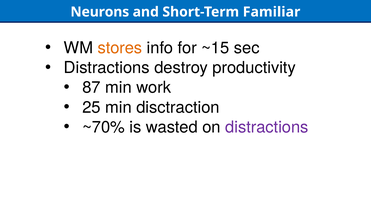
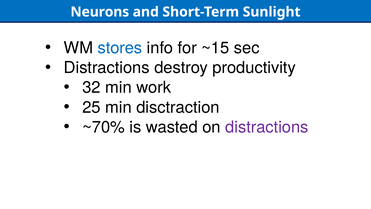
Familiar: Familiar -> Sunlight
stores colour: orange -> blue
87: 87 -> 32
